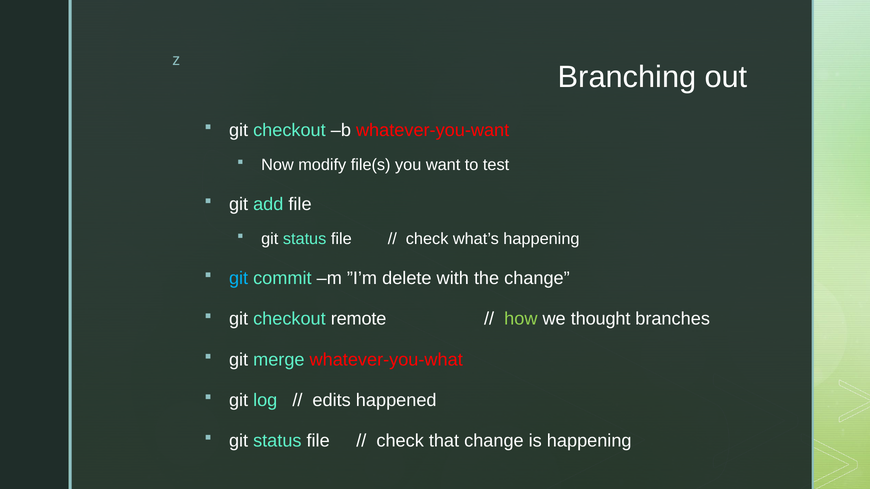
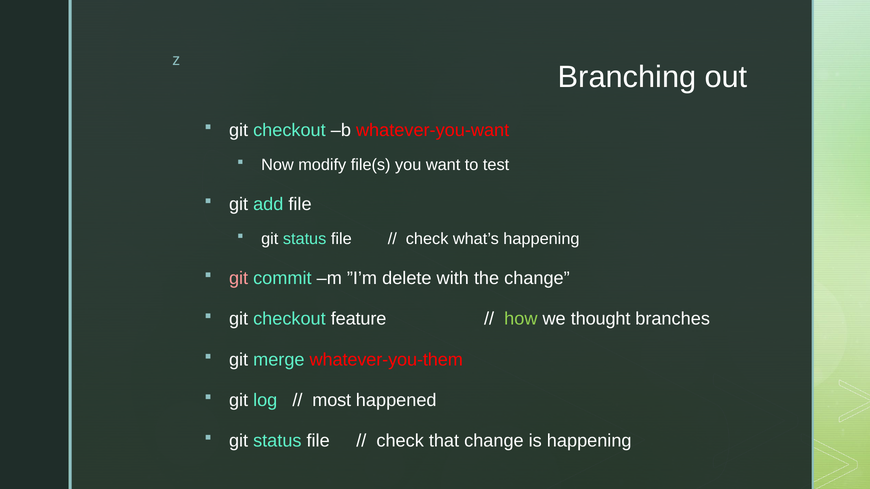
git at (239, 279) colour: light blue -> pink
remote: remote -> feature
whatever-you-what: whatever-you-what -> whatever-you-them
edits: edits -> most
